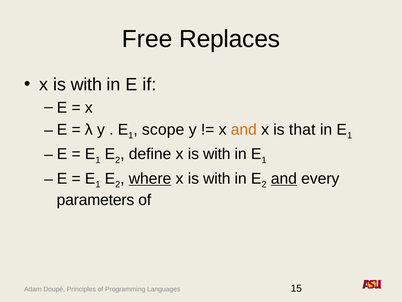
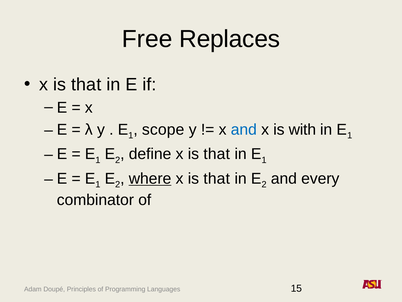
with at (86, 84): with -> that
and at (244, 129) colour: orange -> blue
that: that -> with
with at (217, 154): with -> that
with at (217, 178): with -> that
and at (284, 178) underline: present -> none
parameters: parameters -> combinator
